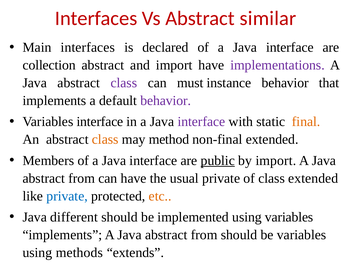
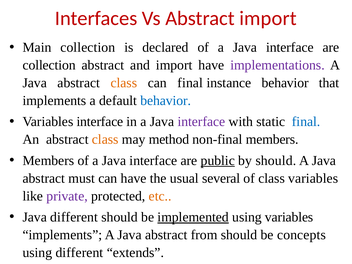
Abstract similar: similar -> import
Main interfaces: interfaces -> collection
class at (124, 83) colour: purple -> orange
can must: must -> final
behavior at (166, 101) colour: purple -> blue
final at (306, 122) colour: orange -> blue
non-final extended: extended -> members
by import: import -> should
from at (82, 178): from -> must
usual private: private -> several
class extended: extended -> variables
private at (67, 196) colour: blue -> purple
implemented underline: none -> present
be variables: variables -> concepts
using methods: methods -> different
